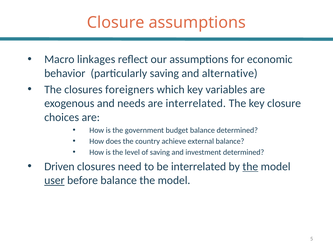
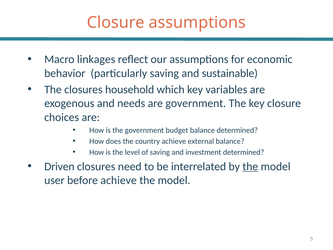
alternative: alternative -> sustainable
foreigners: foreigners -> household
are interrelated: interrelated -> government
user underline: present -> none
before balance: balance -> achieve
